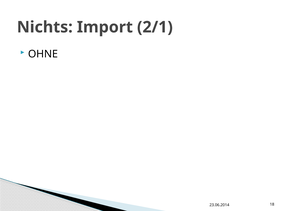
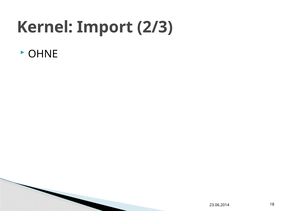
Nichts: Nichts -> Kernel
2/1: 2/1 -> 2/3
